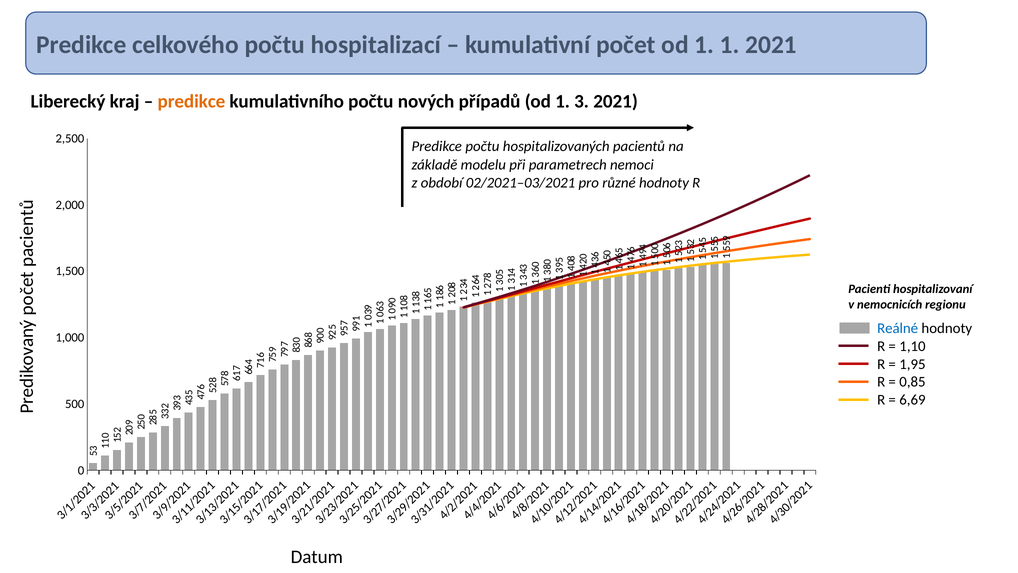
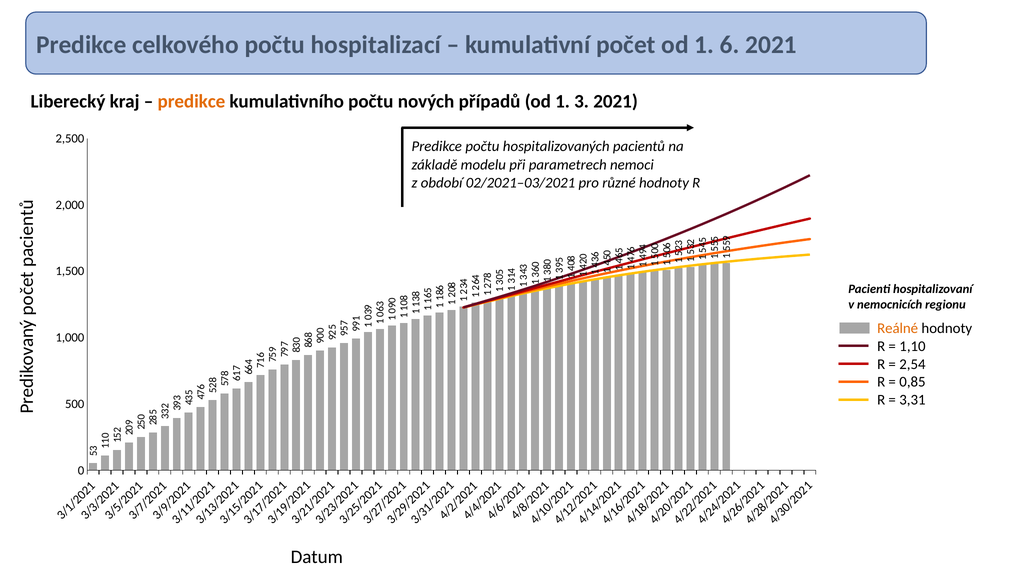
od 1 1: 1 -> 6
Reálné colour: blue -> orange
1,95: 1,95 -> 2,54
6,69: 6,69 -> 3,31
